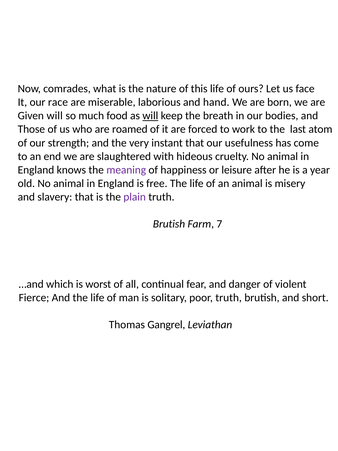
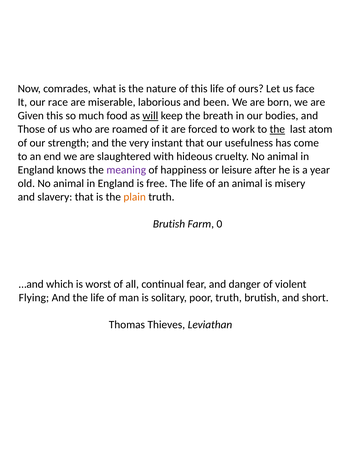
hand: hand -> been
Given will: will -> this
the at (277, 129) underline: none -> present
plain colour: purple -> orange
7: 7 -> 0
Fierce: Fierce -> Flying
Gangrel: Gangrel -> Thieves
